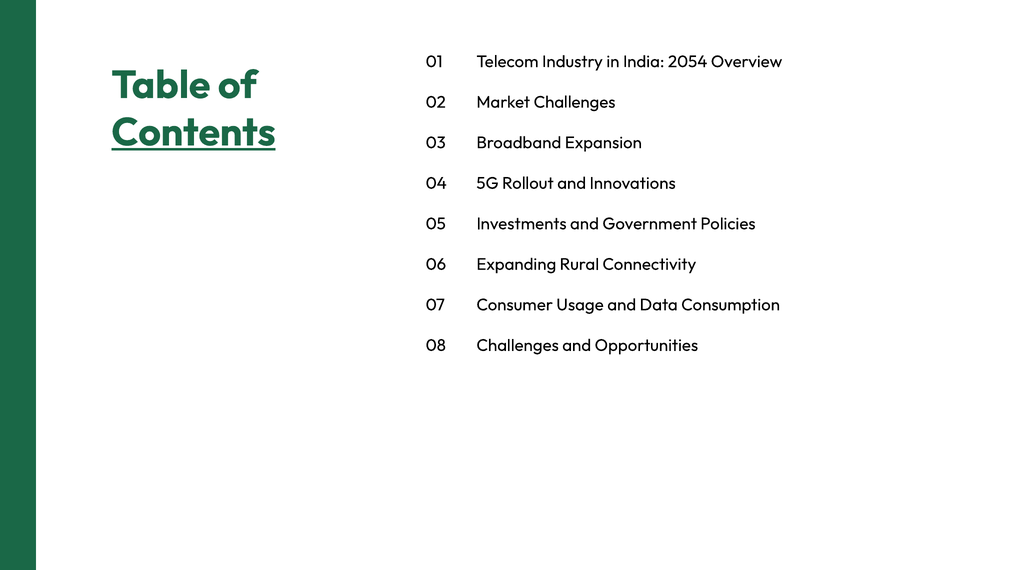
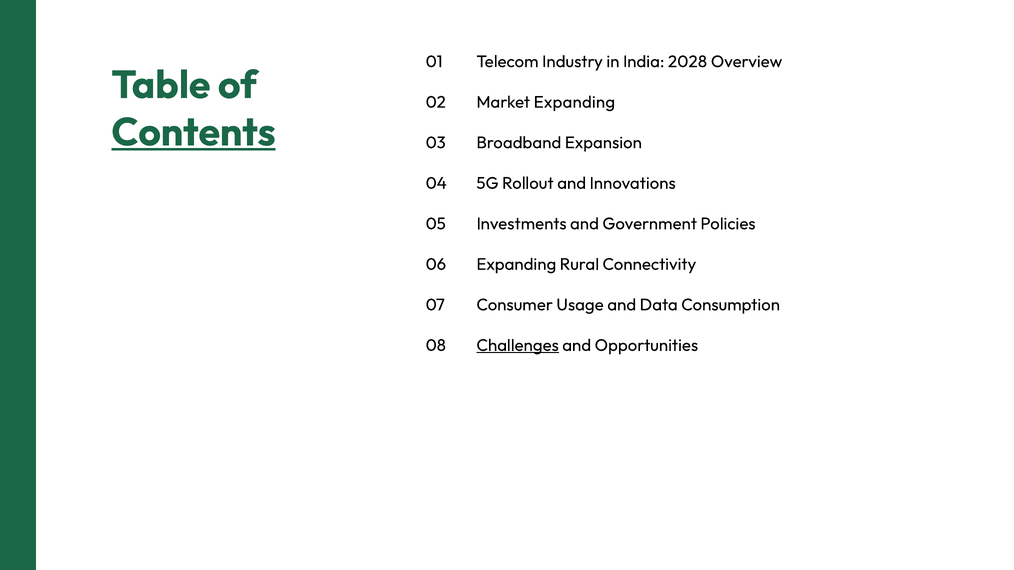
2054: 2054 -> 2028
Market Challenges: Challenges -> Expanding
Challenges at (518, 346) underline: none -> present
